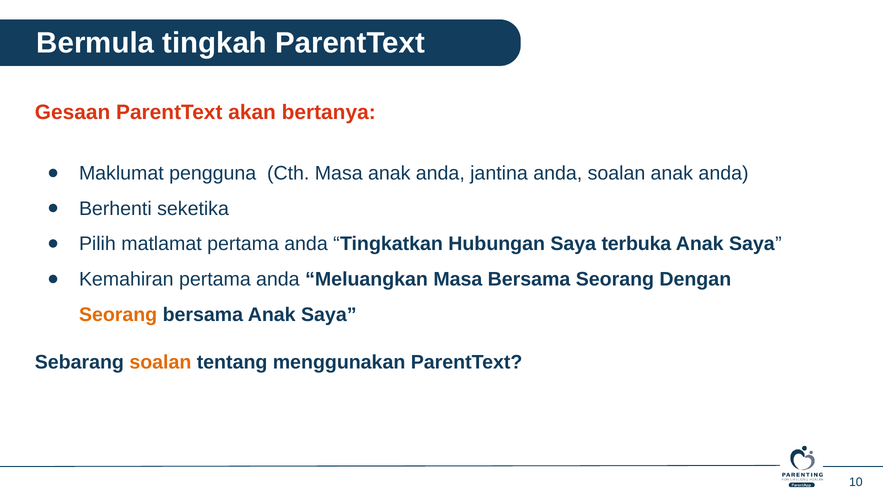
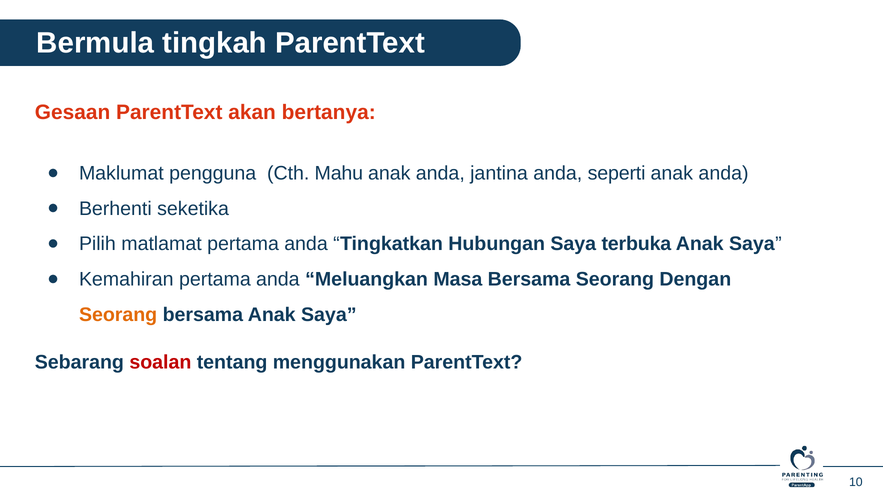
Cth Masa: Masa -> Mahu
anda soalan: soalan -> seperti
soalan at (160, 362) colour: orange -> red
